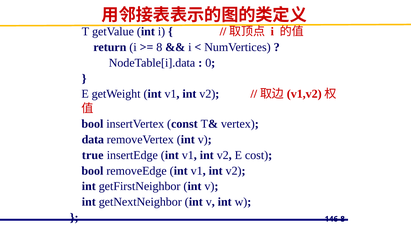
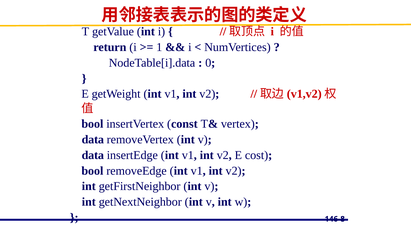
8 at (159, 47): 8 -> 1
true at (93, 155): true -> data
